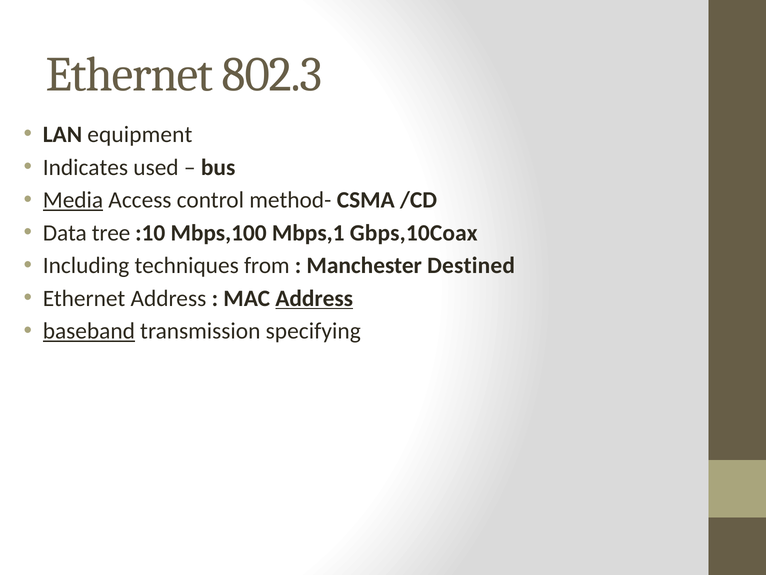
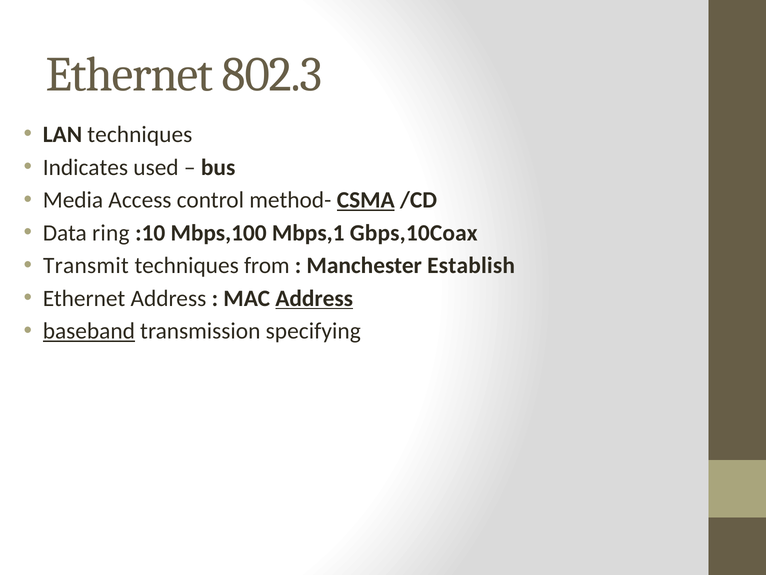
LAN equipment: equipment -> techniques
Media underline: present -> none
CSMA underline: none -> present
tree: tree -> ring
Including: Including -> Transmit
Destined: Destined -> Establish
